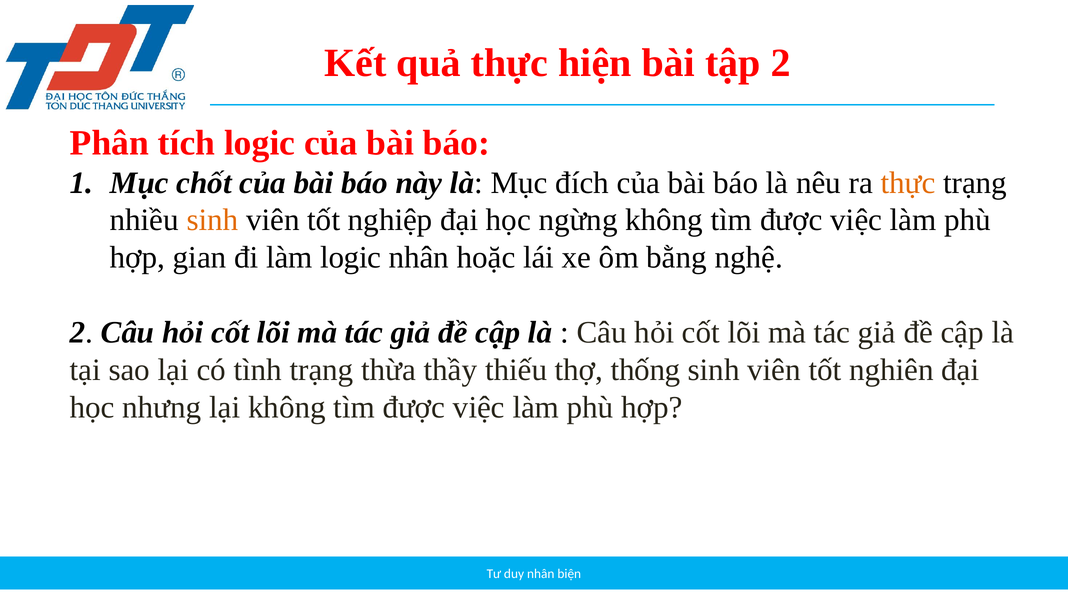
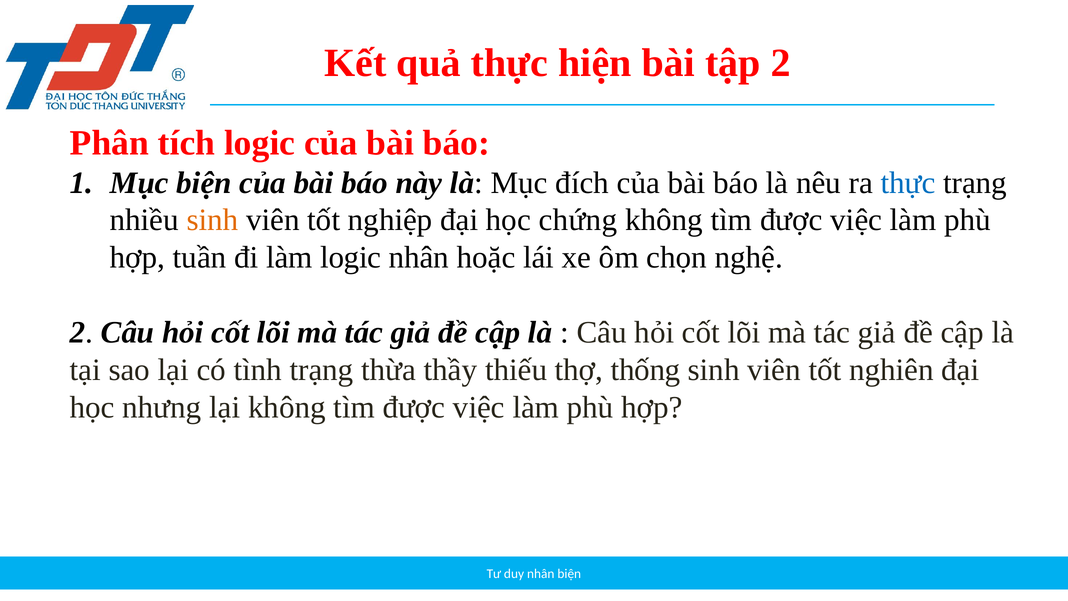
Mục chốt: chốt -> biện
thực at (908, 183) colour: orange -> blue
ngừng: ngừng -> chứng
gian: gian -> tuần
bằng: bằng -> chọn
